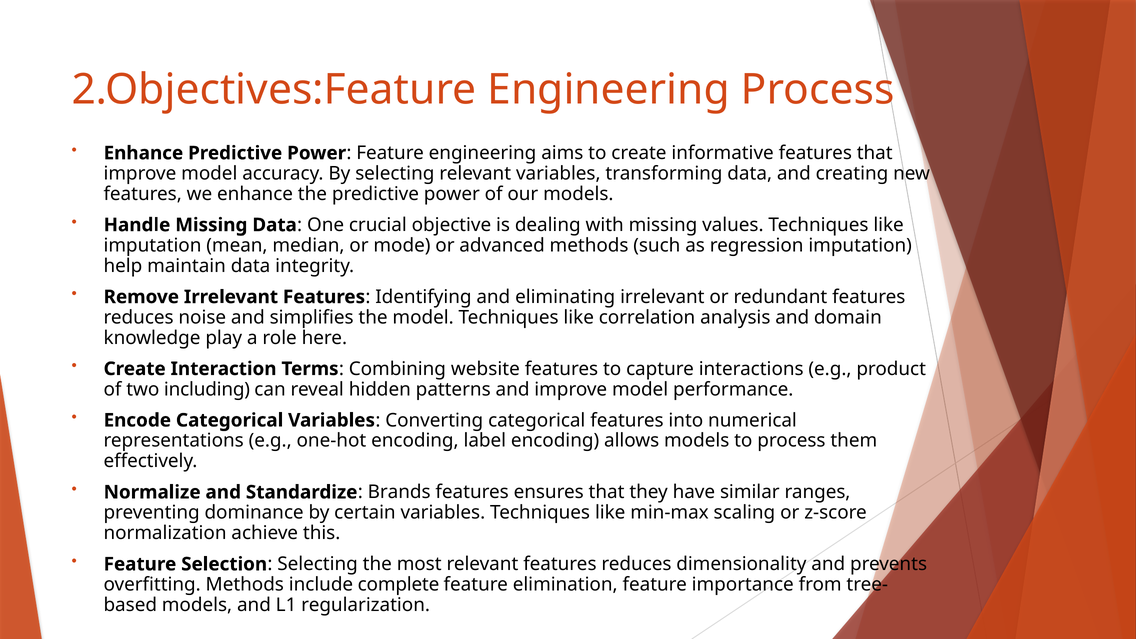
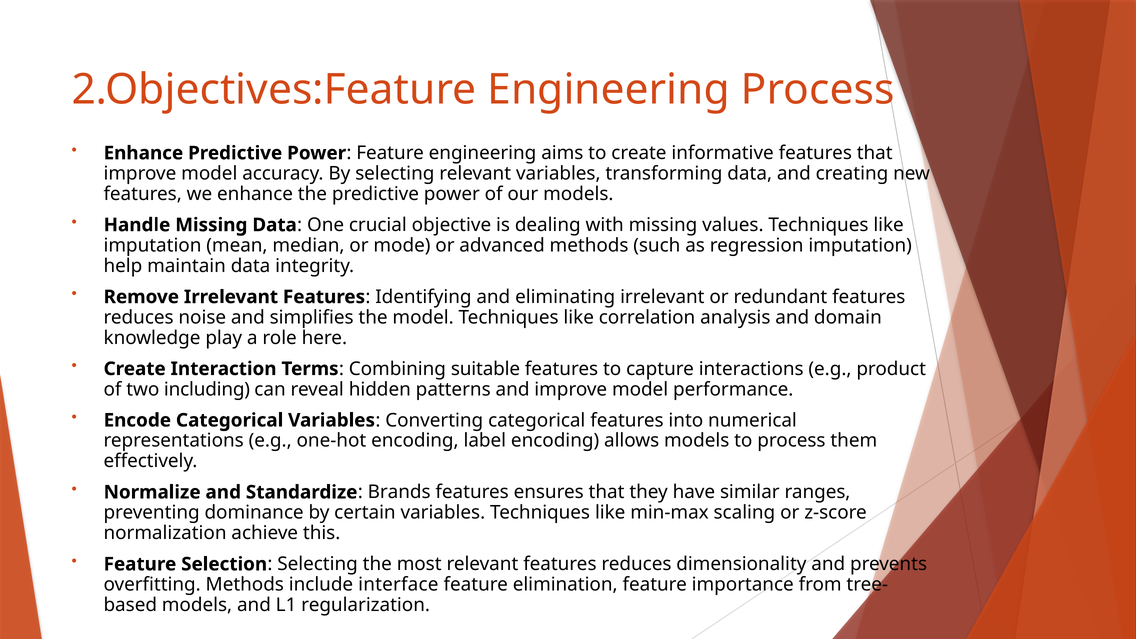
website: website -> suitable
complete: complete -> interface
